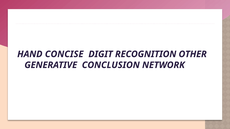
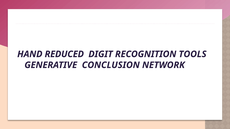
CONCISE: CONCISE -> REDUCED
OTHER: OTHER -> TOOLS
